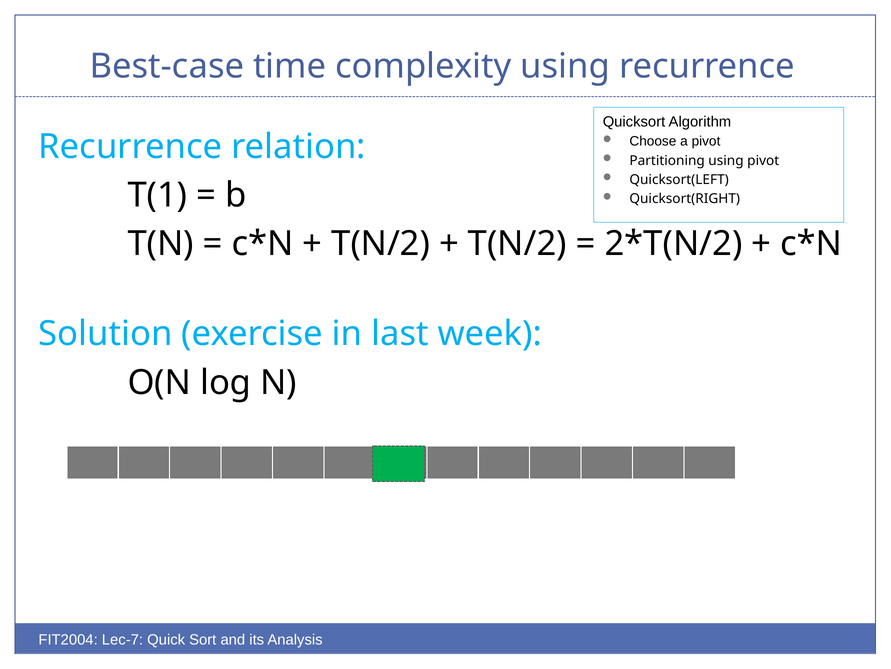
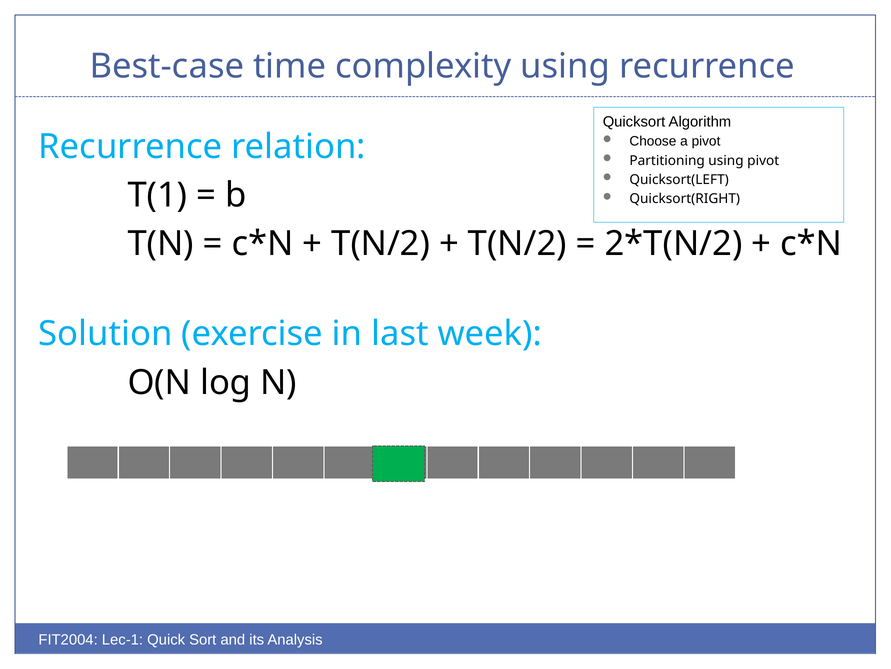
Lec-7: Lec-7 -> Lec-1
